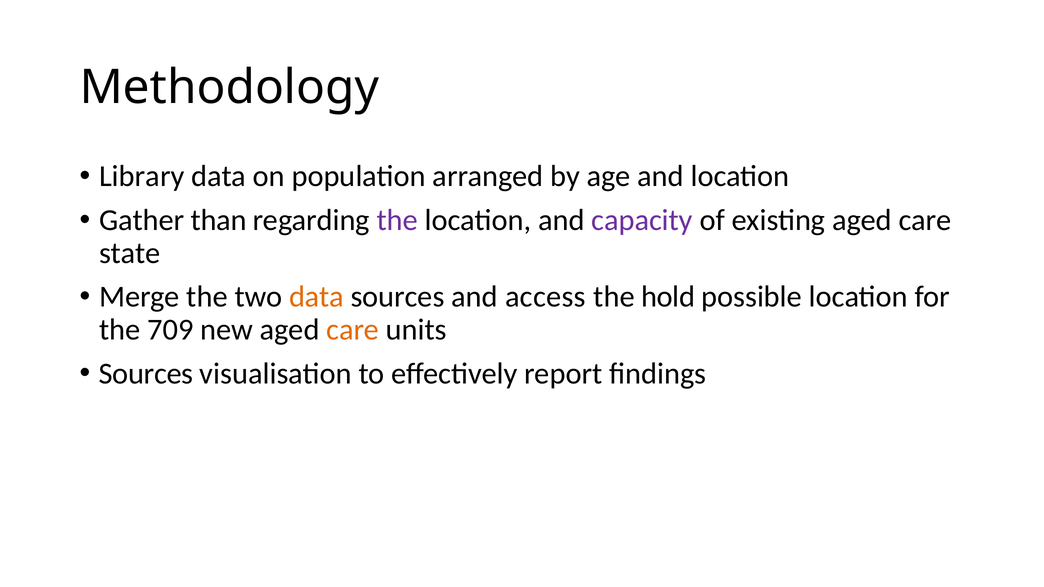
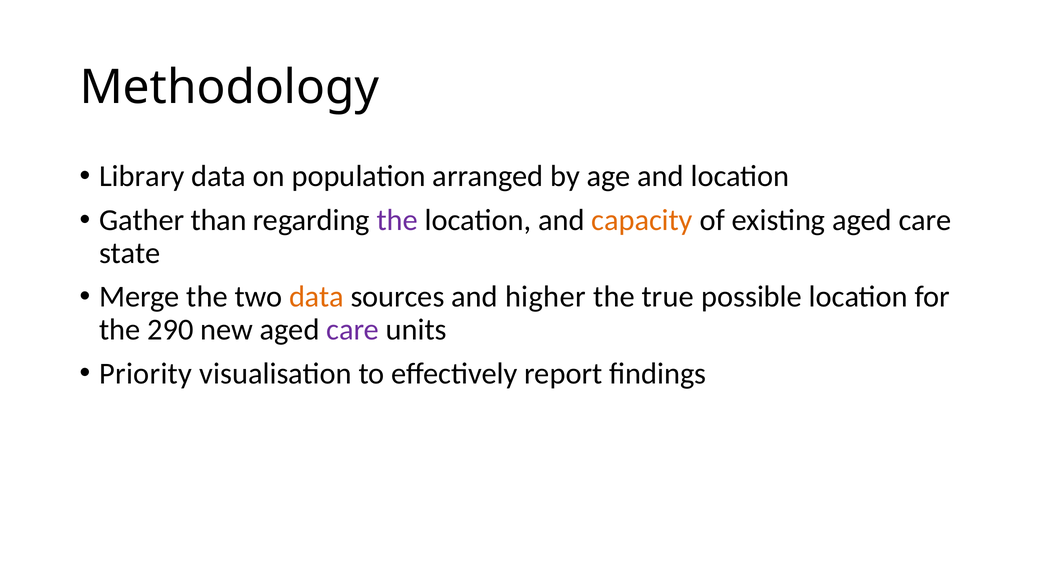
capacity colour: purple -> orange
access: access -> higher
hold: hold -> true
709: 709 -> 290
care at (353, 330) colour: orange -> purple
Sources at (146, 374): Sources -> Priority
